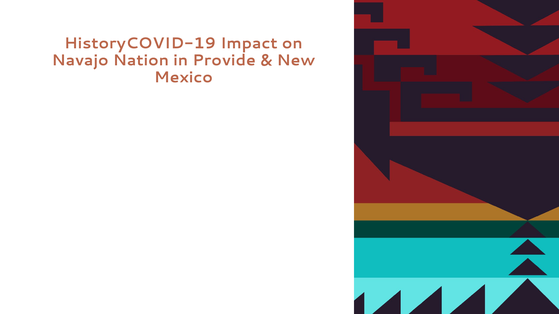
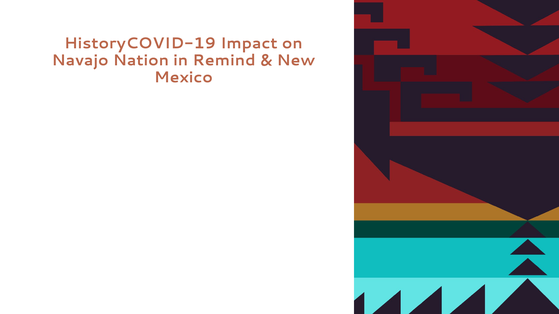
Provide: Provide -> Remind
